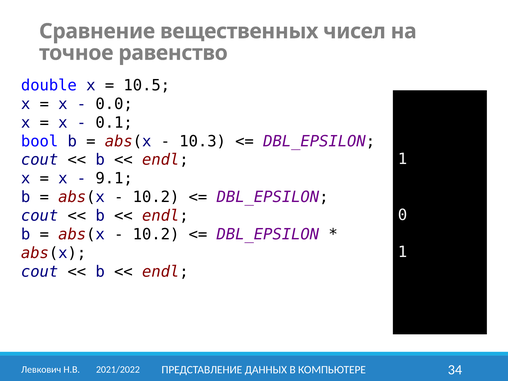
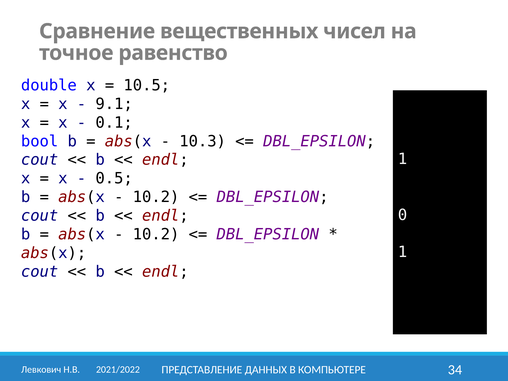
0.0: 0.0 -> 9.1
9.1: 9.1 -> 0.5
